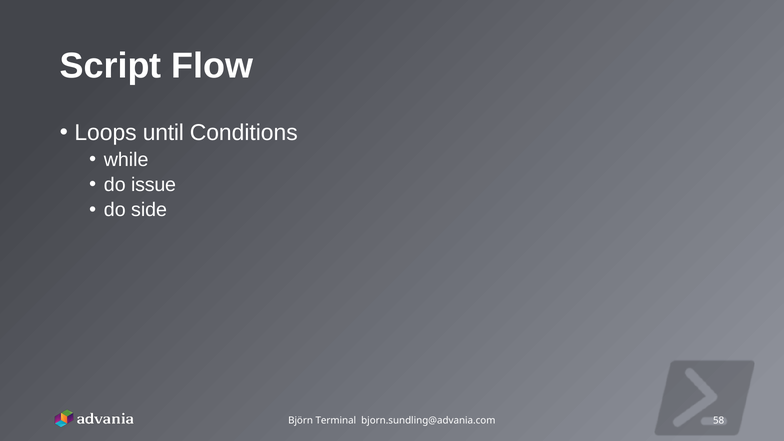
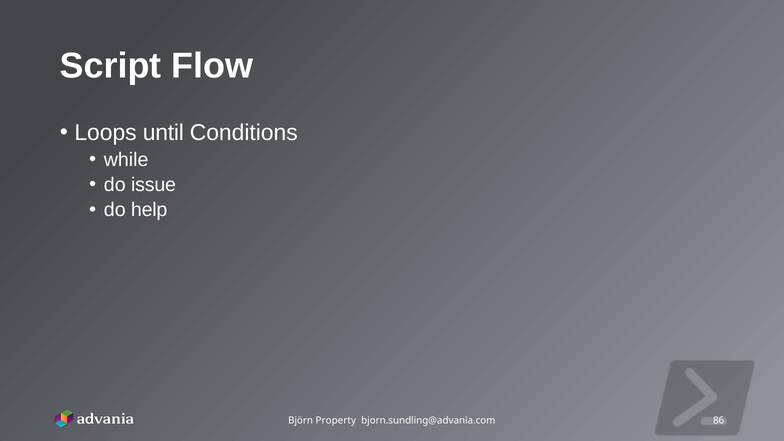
side: side -> help
Terminal: Terminal -> Property
58: 58 -> 86
